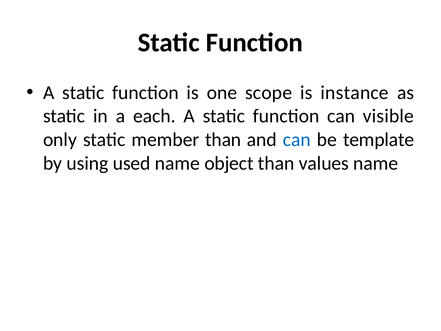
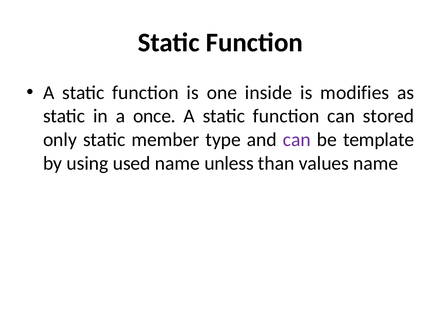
scope: scope -> inside
instance: instance -> modifies
each: each -> once
visible: visible -> stored
member than: than -> type
can at (297, 140) colour: blue -> purple
object: object -> unless
